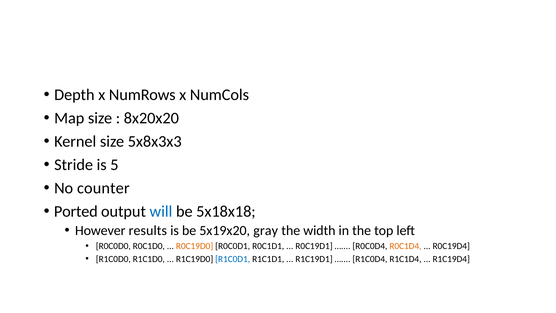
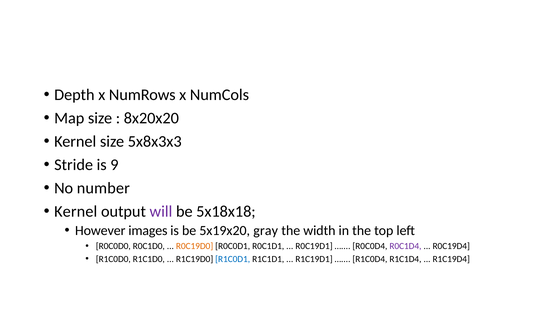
5: 5 -> 9
counter: counter -> number
Ported at (76, 211): Ported -> Kernel
will colour: blue -> purple
results: results -> images
R0C1D4 colour: orange -> purple
